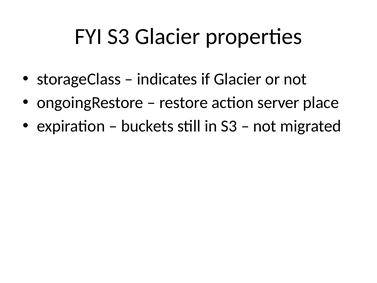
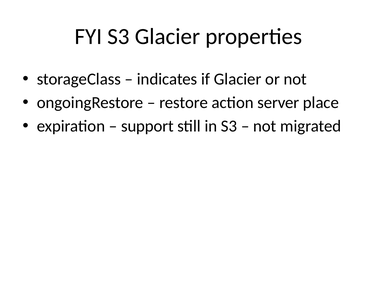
buckets: buckets -> support
